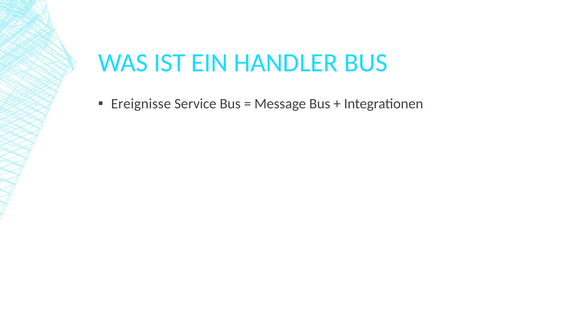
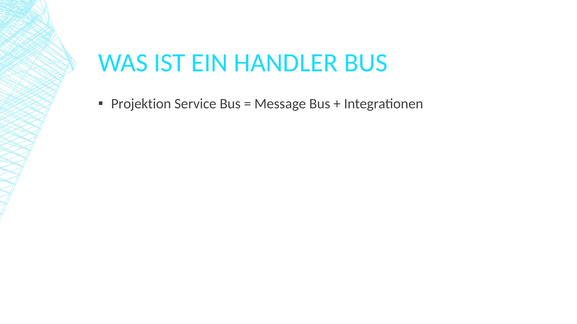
Ereignisse: Ereignisse -> Projektion
